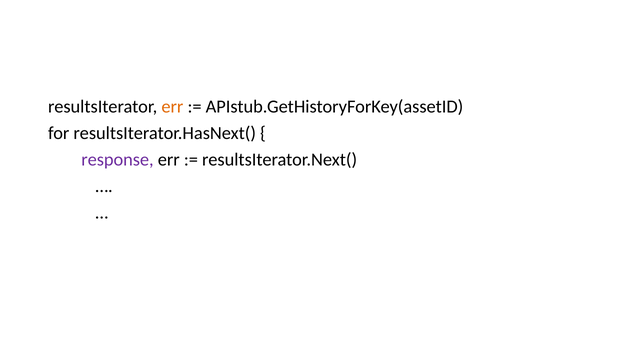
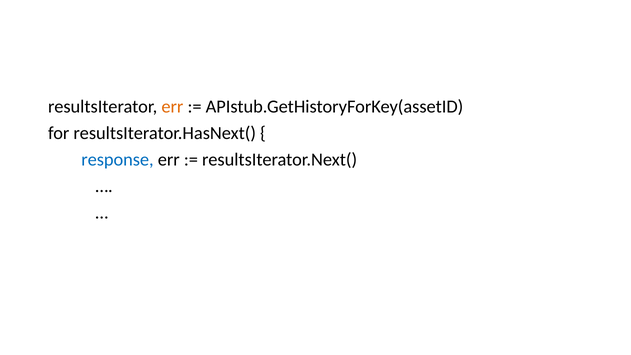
response colour: purple -> blue
